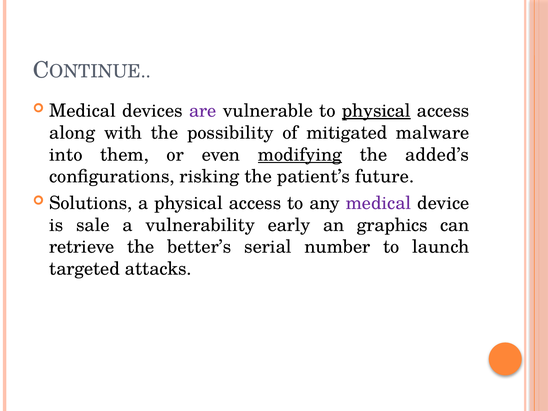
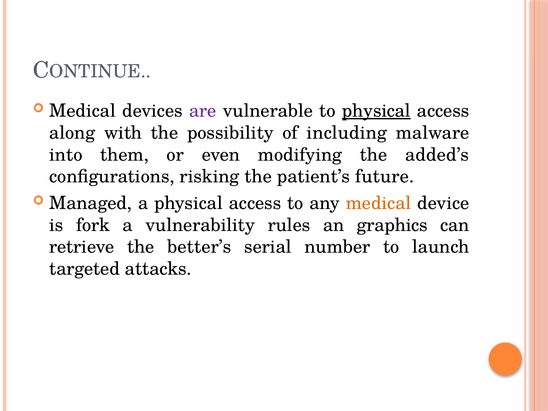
mitigated: mitigated -> including
modifying underline: present -> none
Solutions: Solutions -> Managed
medical at (379, 203) colour: purple -> orange
sale: sale -> fork
early: early -> rules
